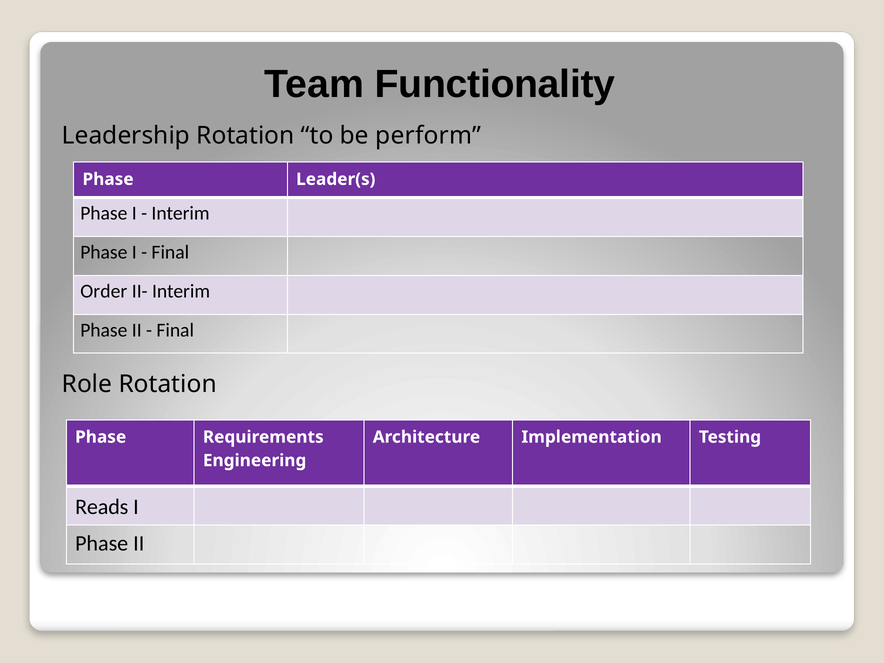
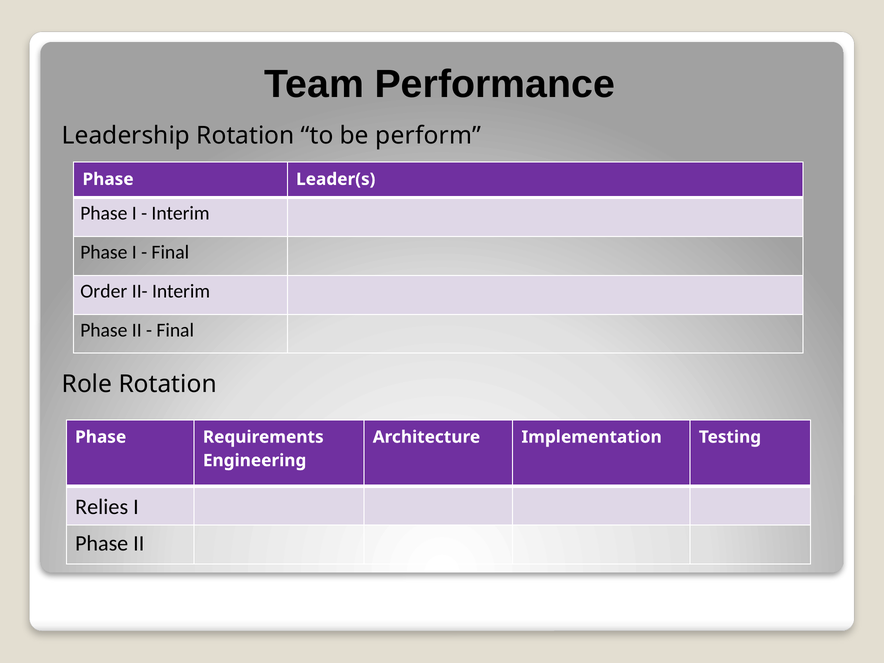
Functionality: Functionality -> Performance
Reads: Reads -> Relies
